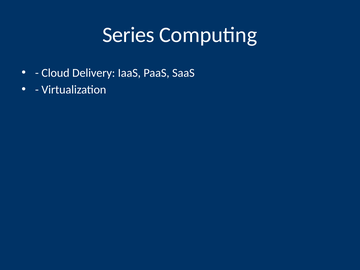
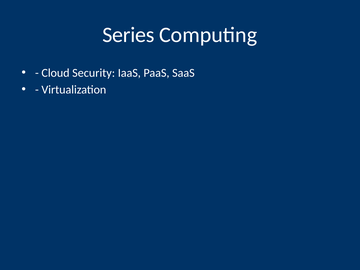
Delivery: Delivery -> Security
